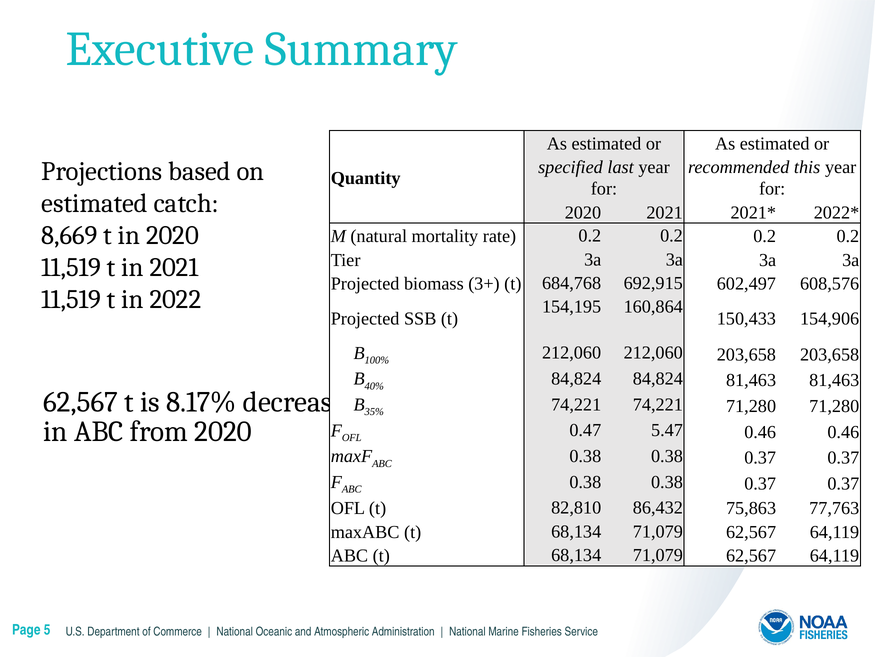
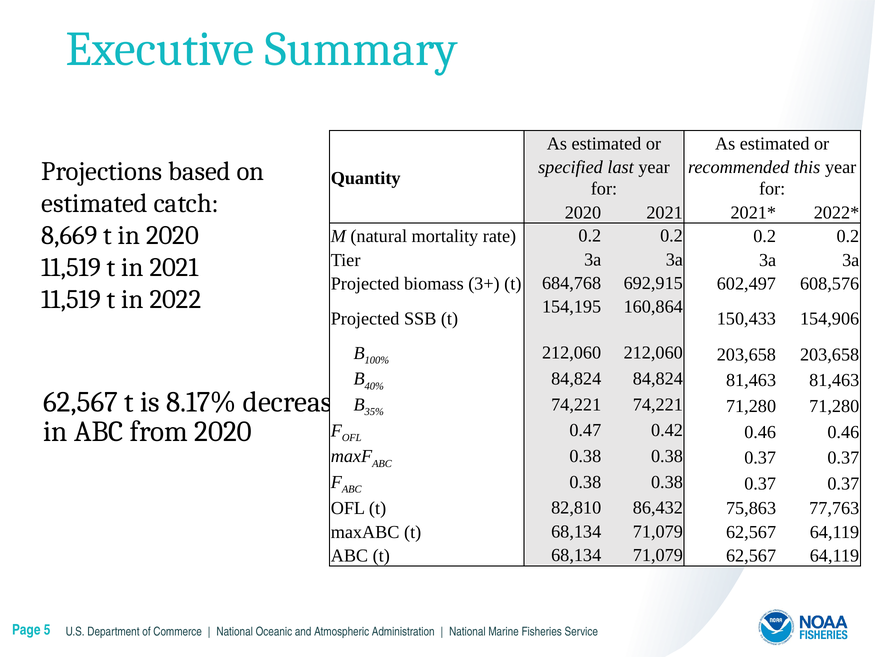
5.47: 5.47 -> 0.42
